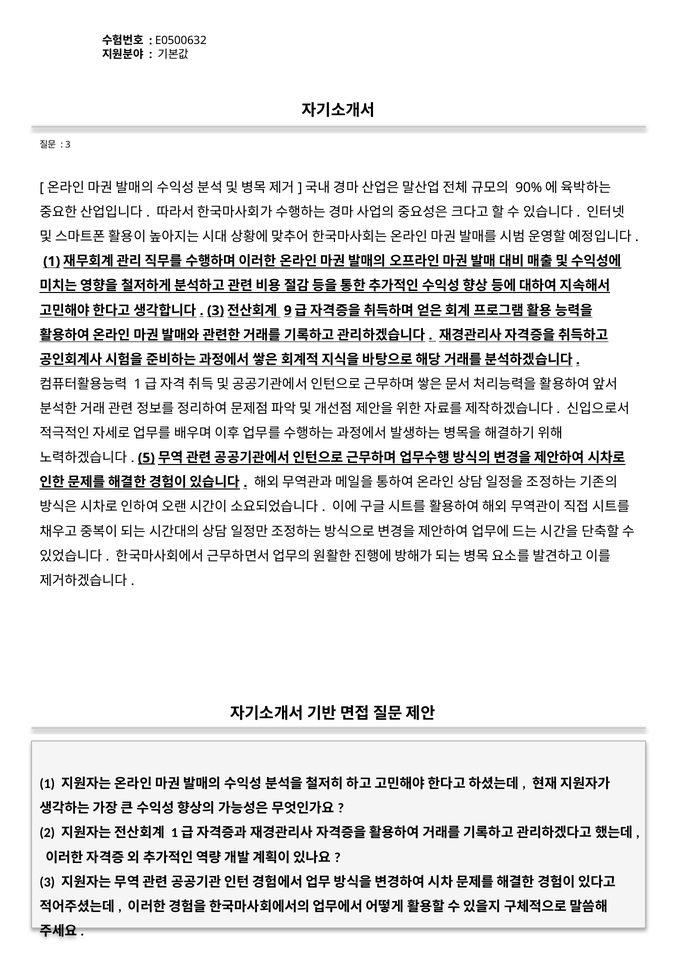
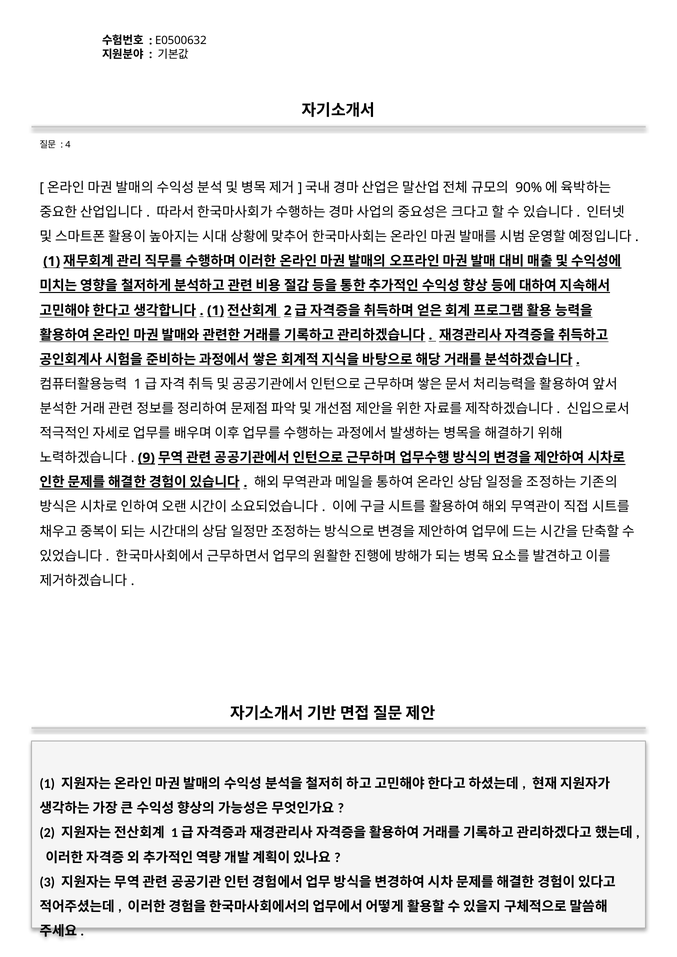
3 at (68, 145): 3 -> 4
3 at (216, 311): 3 -> 1
9 at (288, 311): 9 -> 2
5: 5 -> 9
